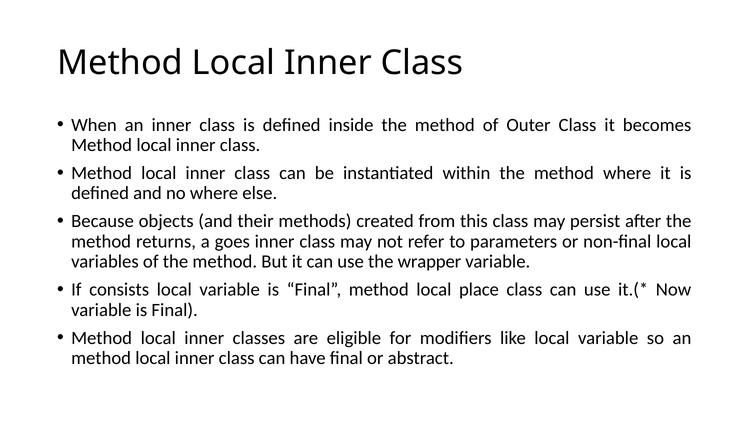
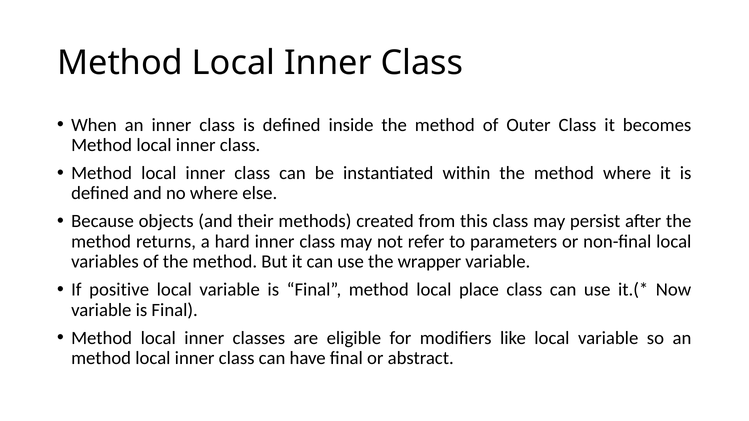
goes: goes -> hard
consists: consists -> positive
